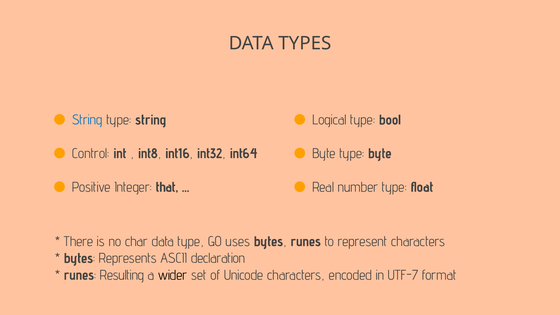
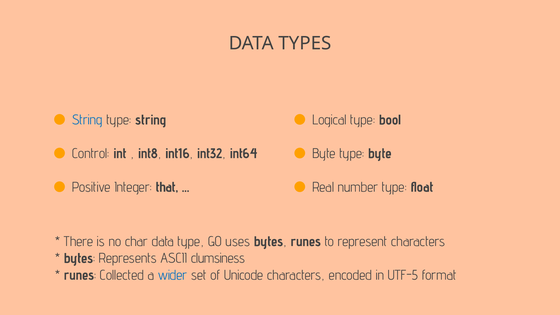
declaration: declaration -> clumsiness
Resulting: Resulting -> Collected
wider colour: black -> blue
UTF-7: UTF-7 -> UTF-5
